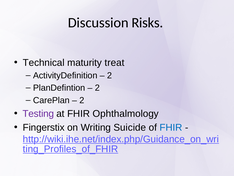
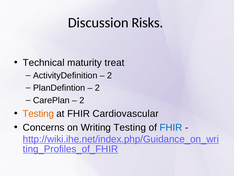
Testing at (38, 113) colour: purple -> orange
Ophthalmology: Ophthalmology -> Cardiovascular
Fingerstix: Fingerstix -> Concerns
Writing Suicide: Suicide -> Testing
